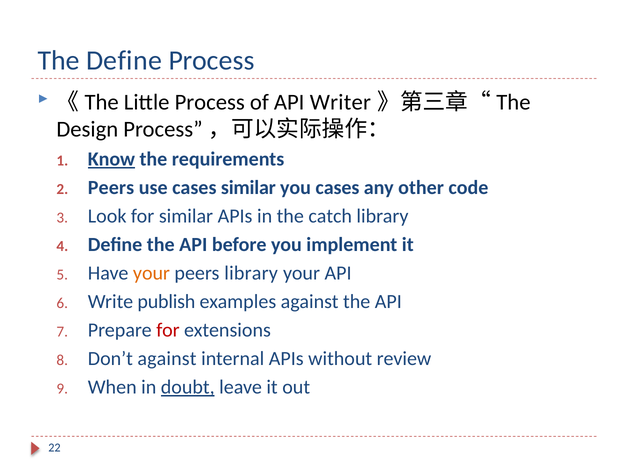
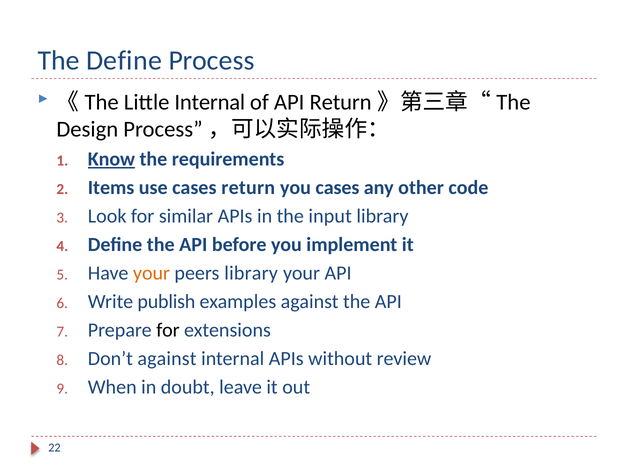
Little Process: Process -> Internal
API Writer: Writer -> Return
Peers at (111, 188): Peers -> Items
cases similar: similar -> return
catch: catch -> input
for at (168, 330) colour: red -> black
doubt underline: present -> none
